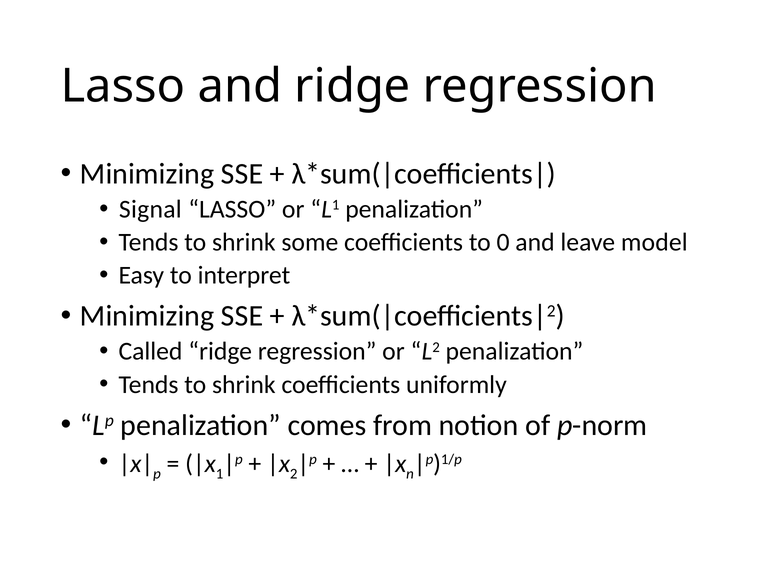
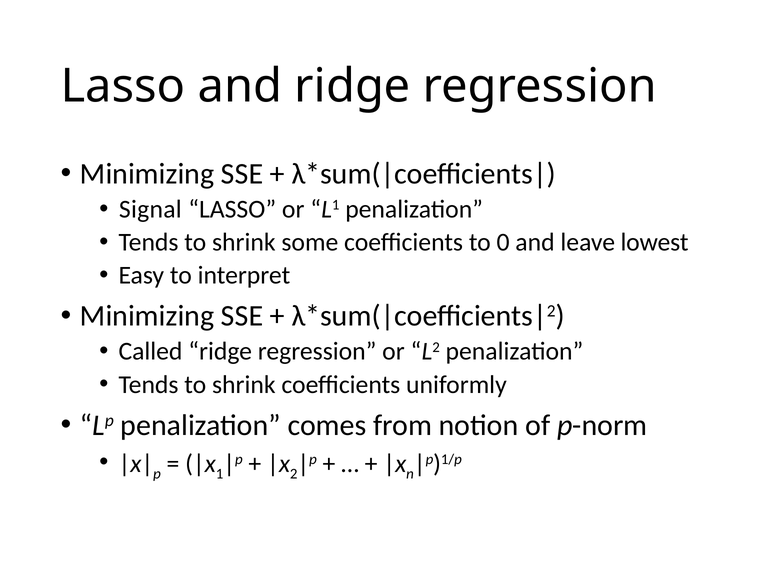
model: model -> lowest
